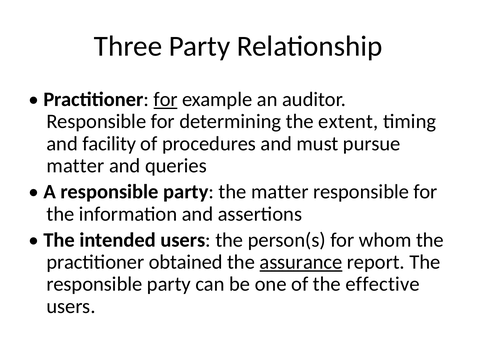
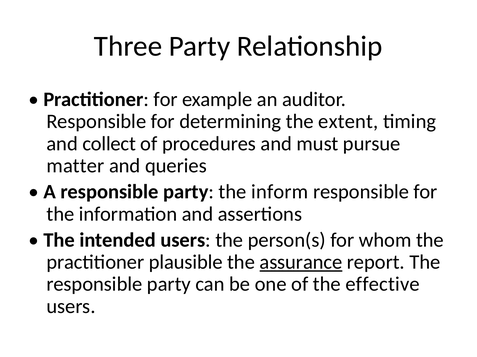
for at (166, 100) underline: present -> none
facility: facility -> collect
the matter: matter -> inform
obtained: obtained -> plausible
